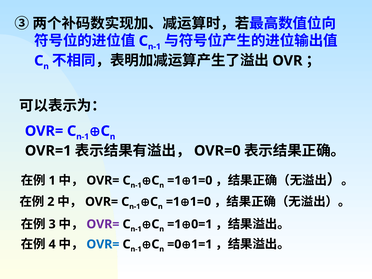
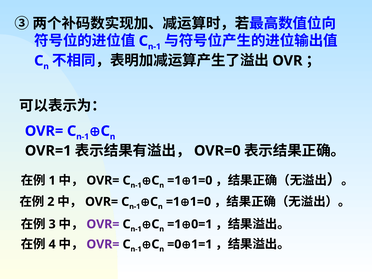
OVR= at (103, 244) colour: blue -> purple
